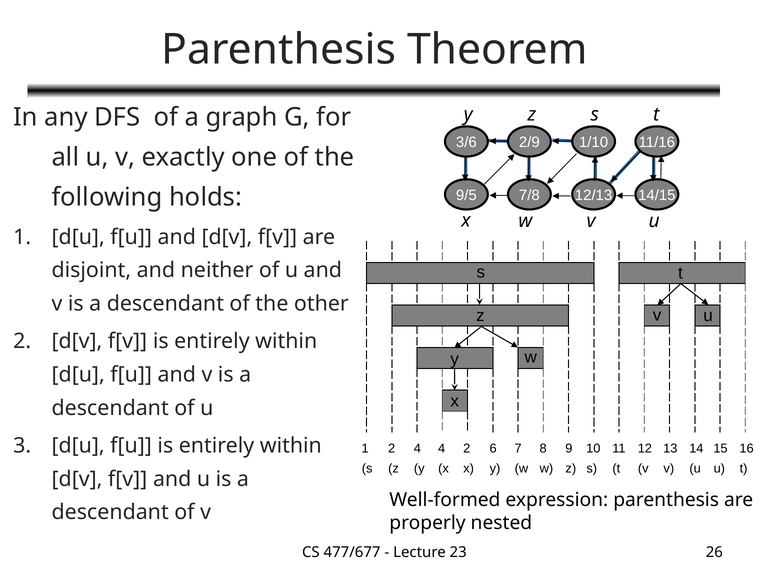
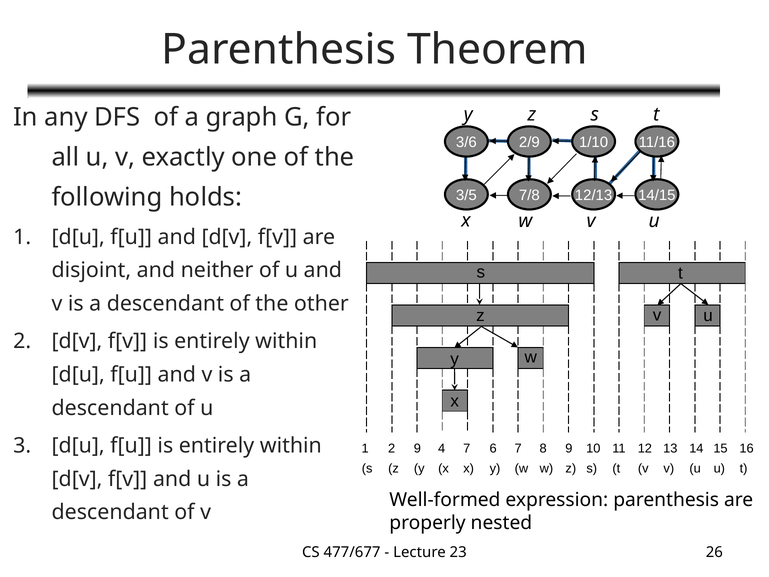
9/5: 9/5 -> 3/5
2 4: 4 -> 9
4 2: 2 -> 7
